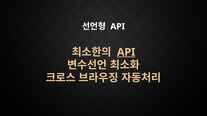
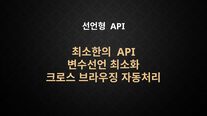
API at (126, 52) underline: present -> none
